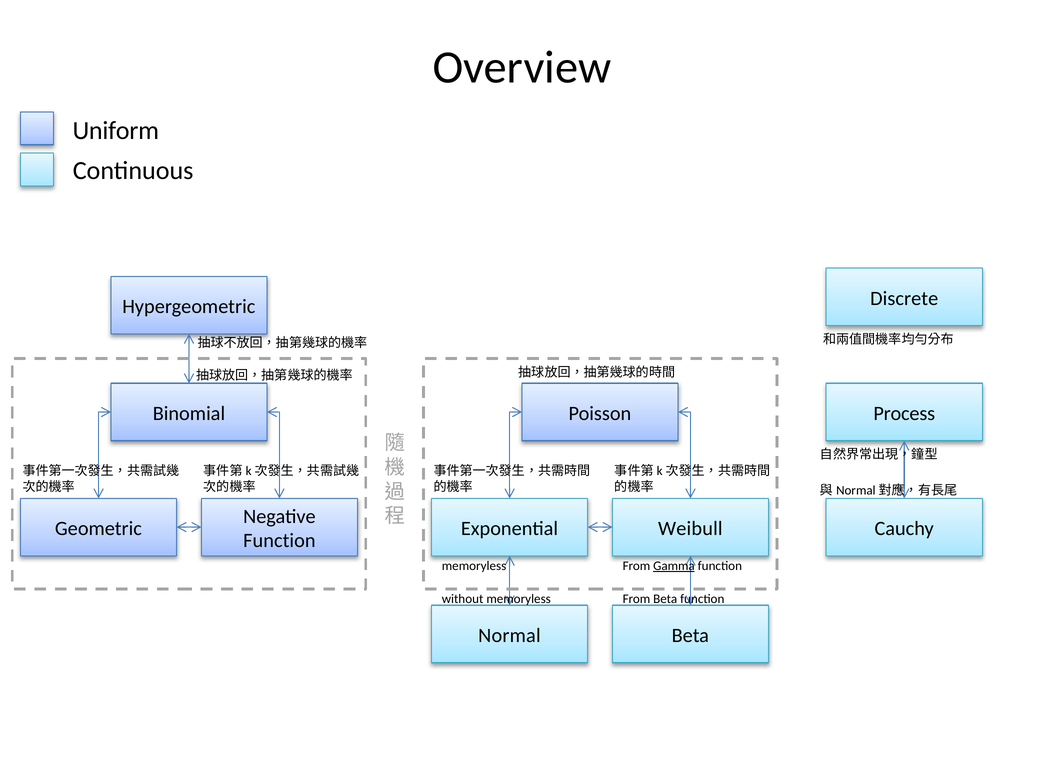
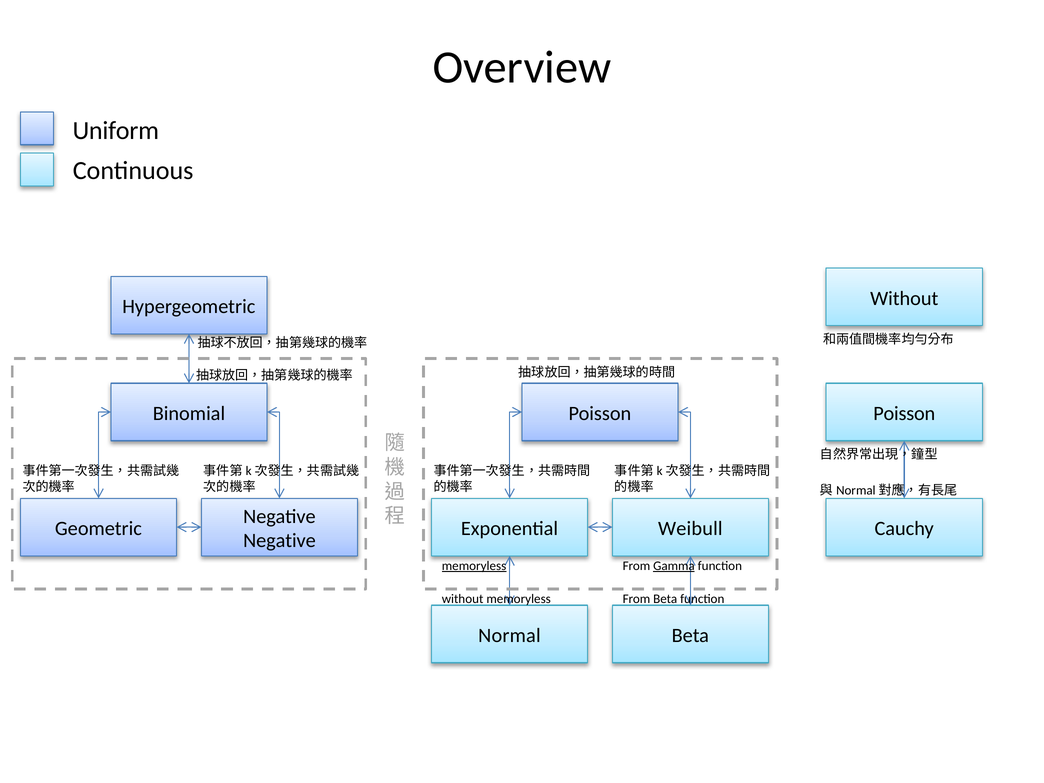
Discrete at (904, 298): Discrete -> Without
Process at (904, 413): Process -> Poisson
Function at (279, 541): Function -> Negative
memoryless at (474, 566) underline: none -> present
